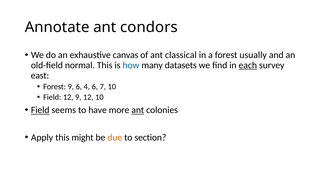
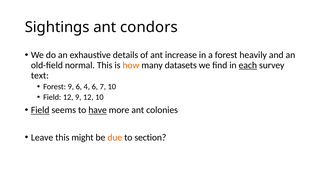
Annotate: Annotate -> Sightings
canvas: canvas -> details
classical: classical -> increase
usually: usually -> heavily
how colour: blue -> orange
east: east -> text
have underline: none -> present
ant at (138, 110) underline: present -> none
Apply: Apply -> Leave
